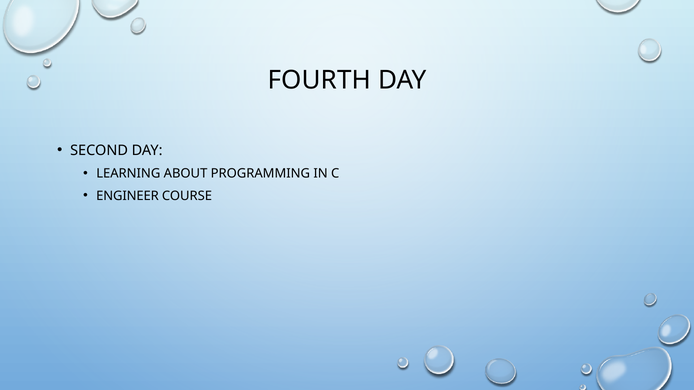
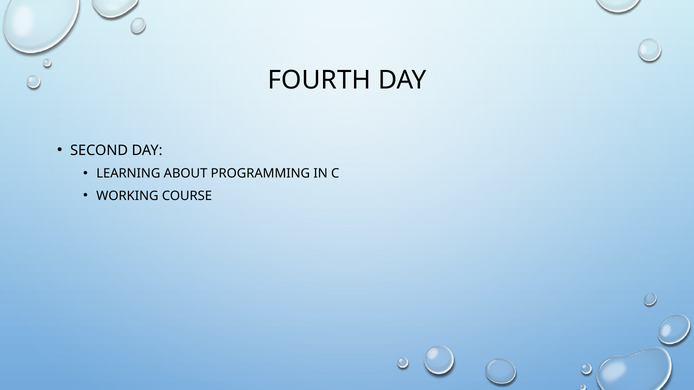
ENGINEER: ENGINEER -> WORKING
